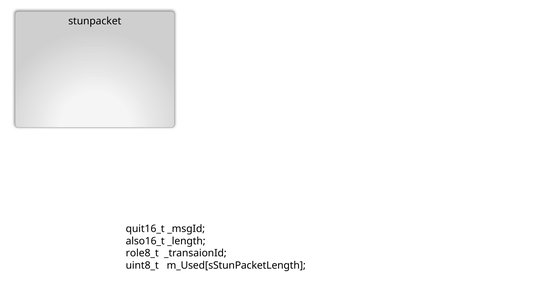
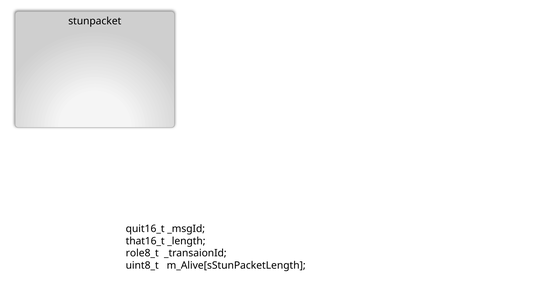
also16_t: also16_t -> that16_t
m_Used[sStunPacketLength: m_Used[sStunPacketLength -> m_Alive[sStunPacketLength
